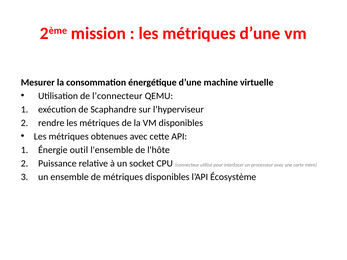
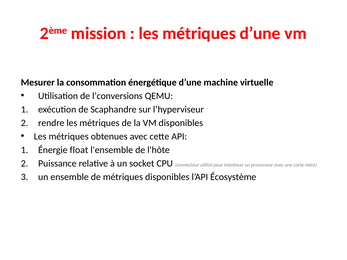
l’connecteur: l’connecteur -> l’conversions
outil: outil -> float
